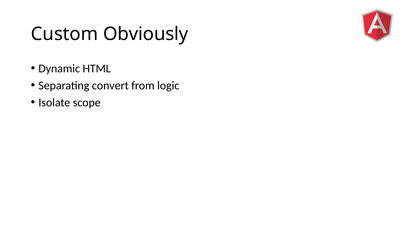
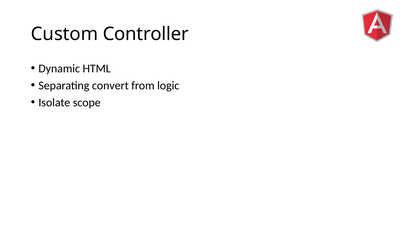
Obviously: Obviously -> Controller
